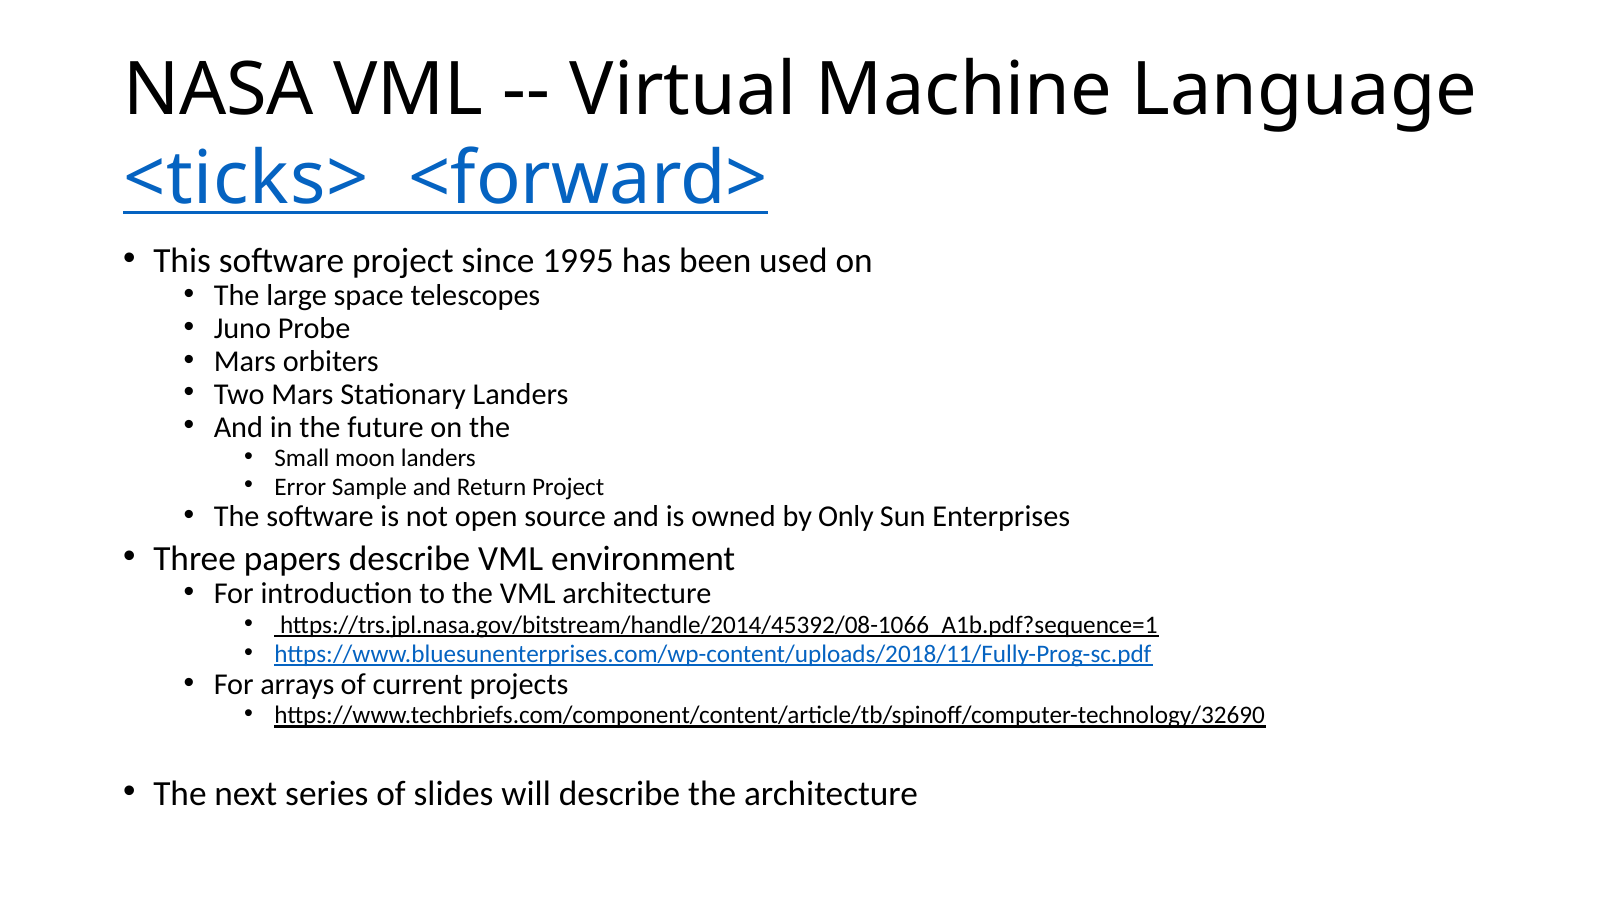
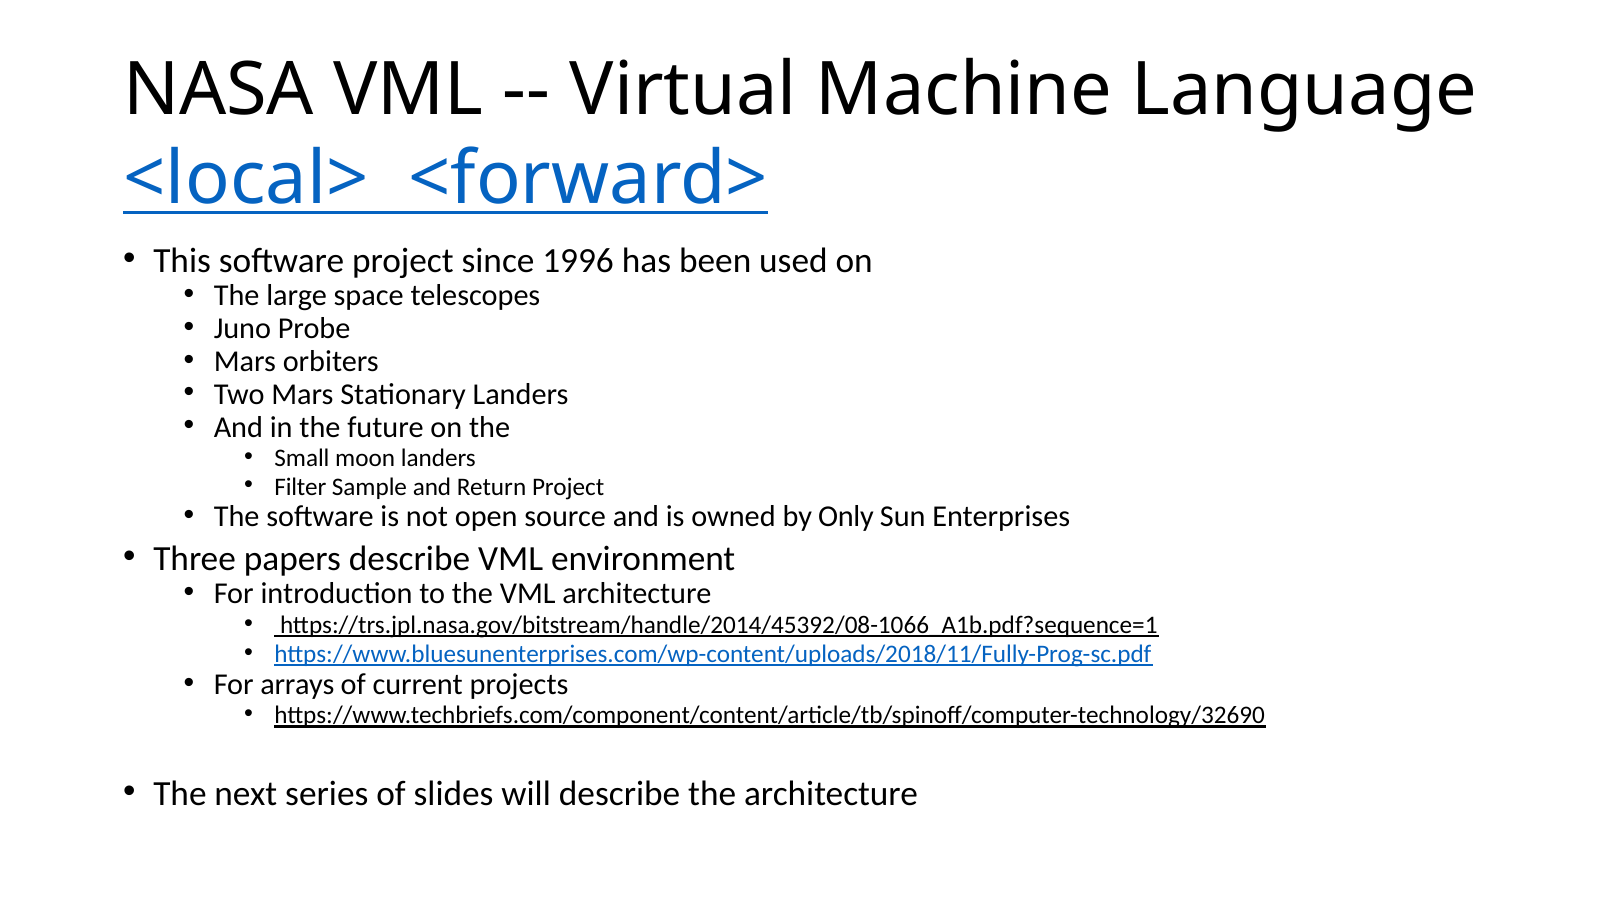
<ticks>: <ticks> -> <local>
1995: 1995 -> 1996
Error: Error -> Filter
